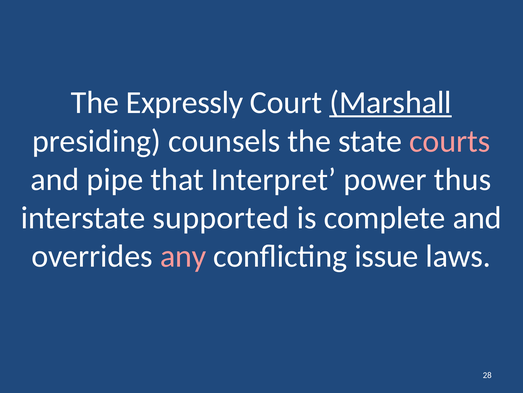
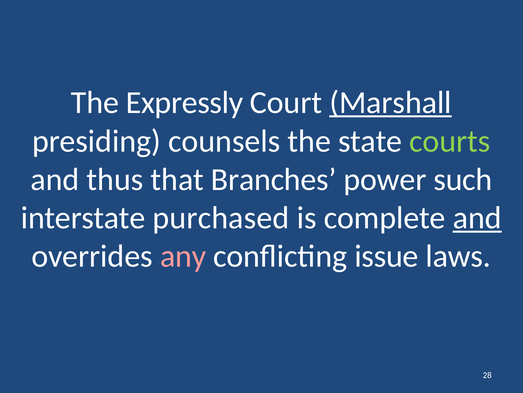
courts colour: pink -> light green
pipe: pipe -> thus
Interpret: Interpret -> Branches
thus: thus -> such
supported: supported -> purchased
and at (477, 218) underline: none -> present
